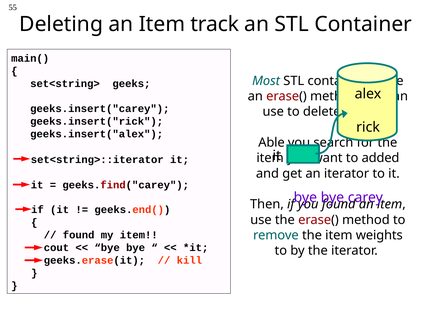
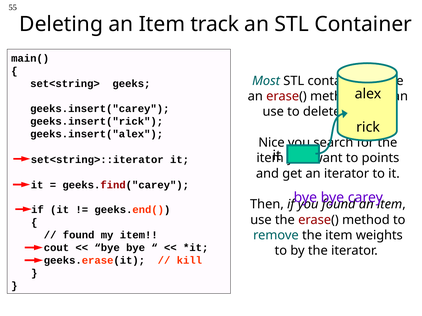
Able: Able -> Nice
added: added -> points
